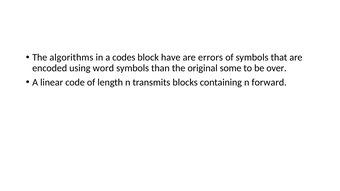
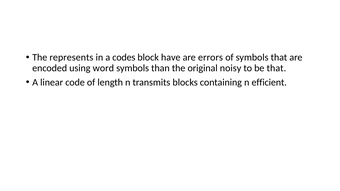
algorithms: algorithms -> represents
some: some -> noisy
be over: over -> that
forward: forward -> efficient
